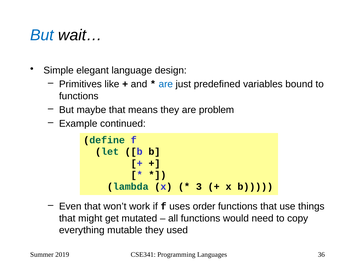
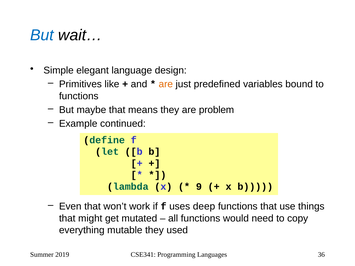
are at (166, 84) colour: blue -> orange
3: 3 -> 9
order: order -> deep
